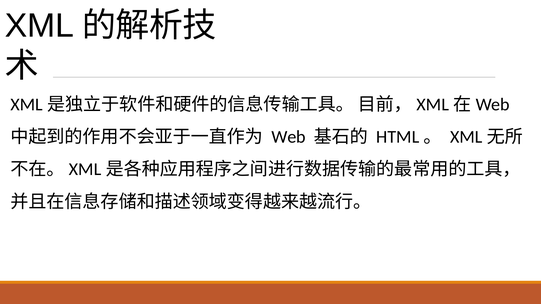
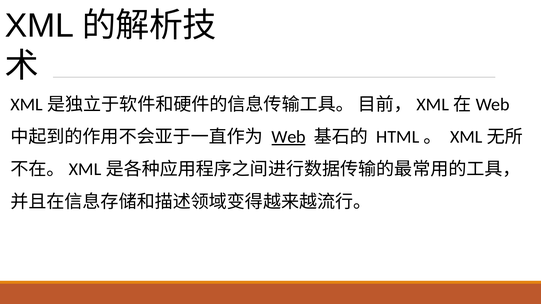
Web underline: none -> present
